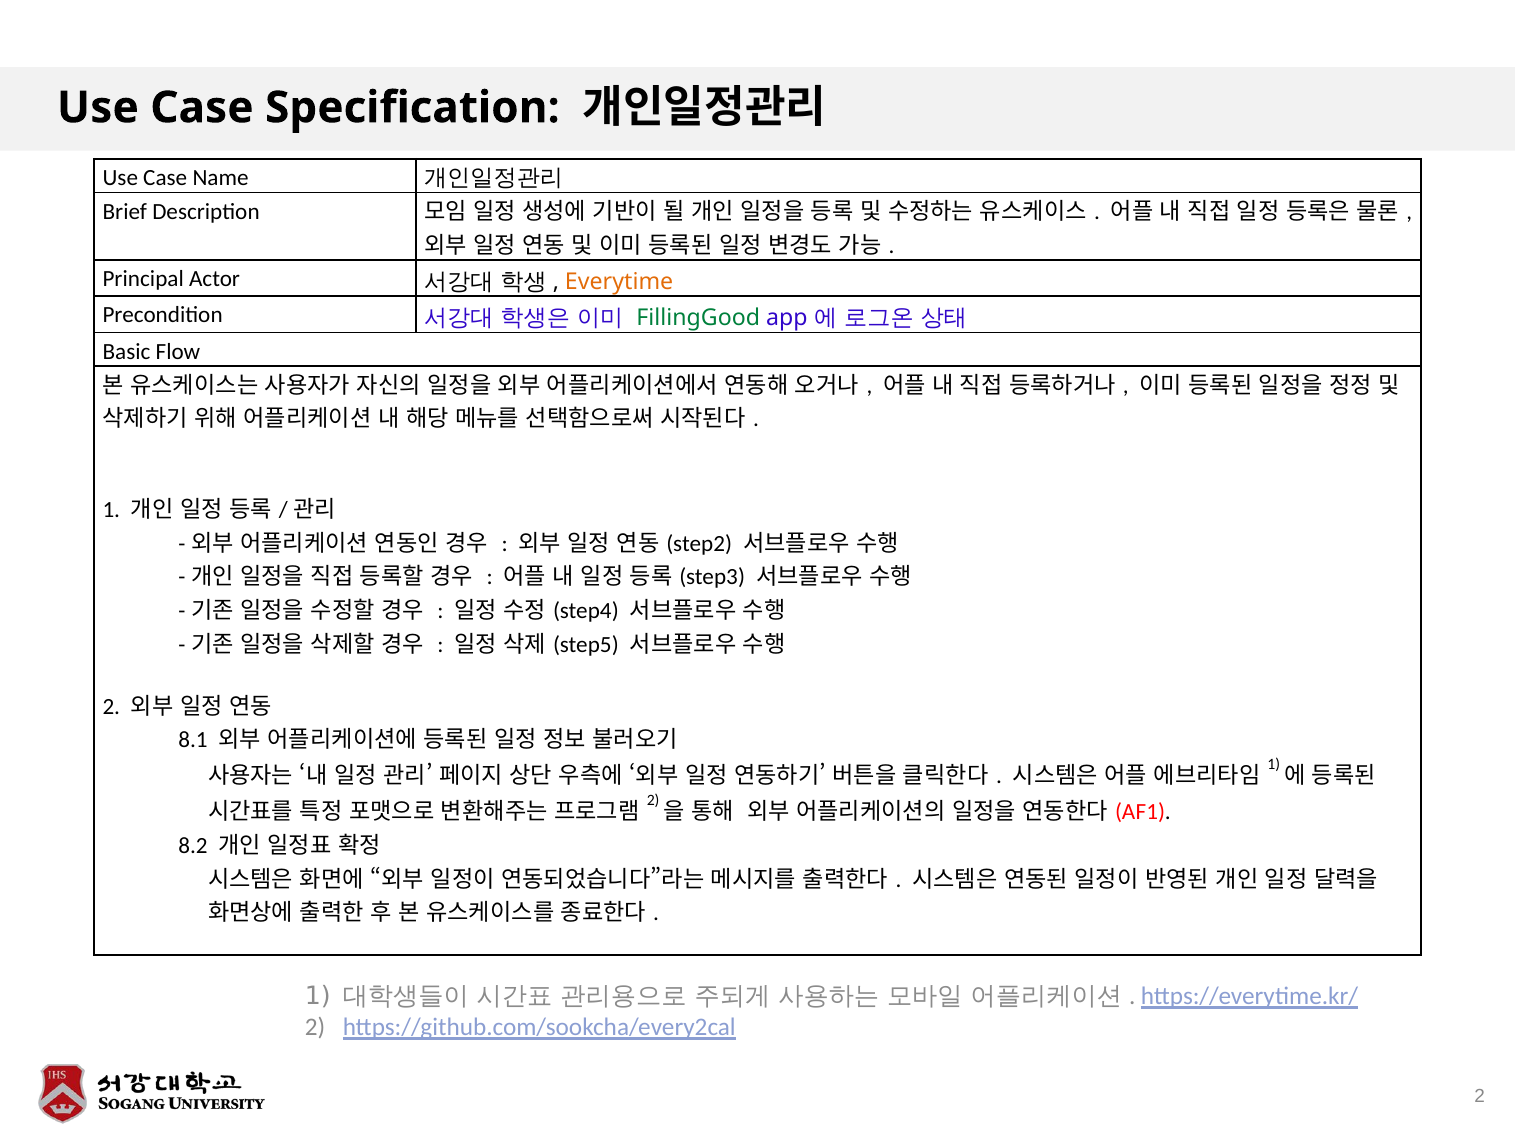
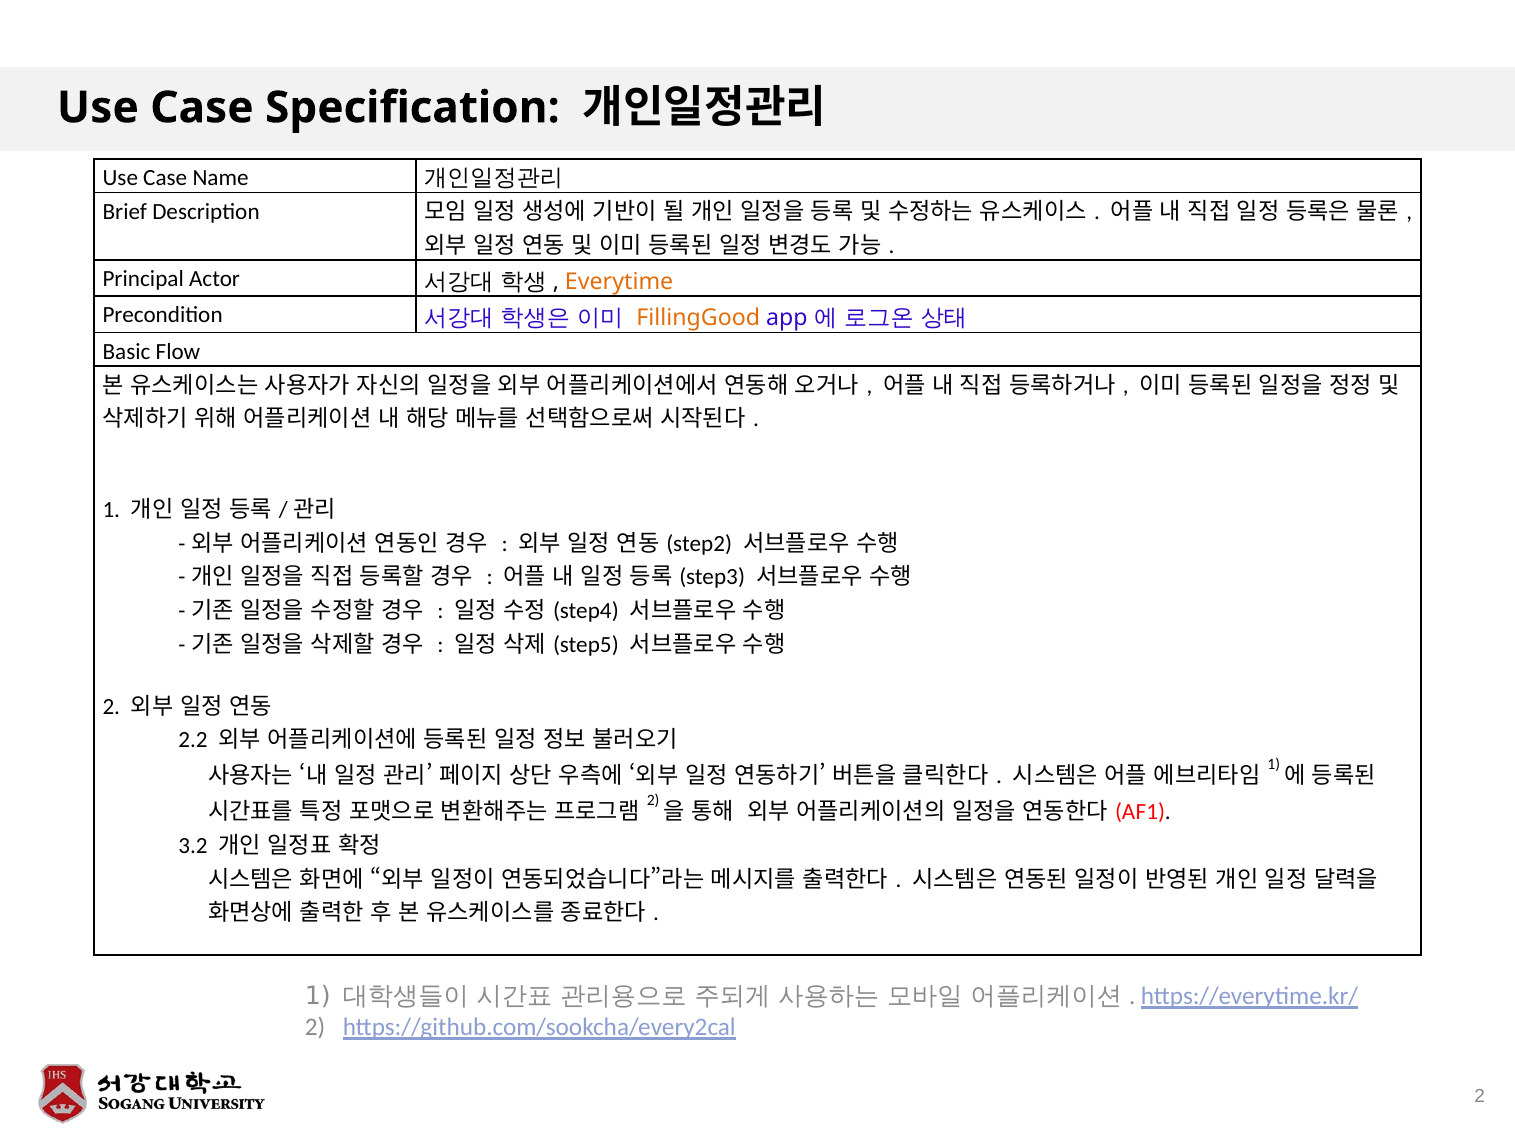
FillingGood colour: green -> orange
8.1: 8.1 -> 2.2
8.2: 8.2 -> 3.2
